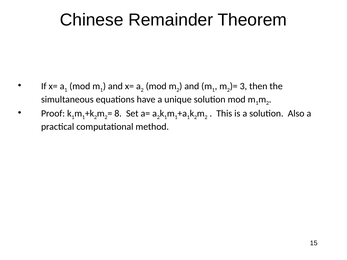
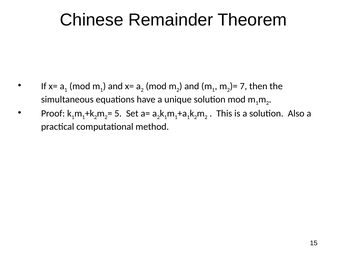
3: 3 -> 7
8: 8 -> 5
